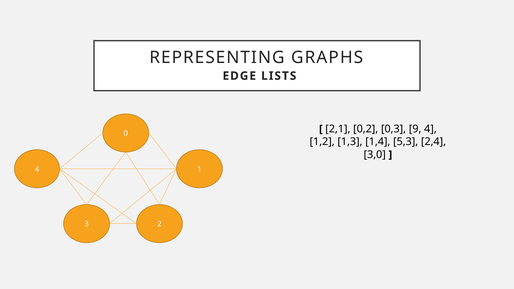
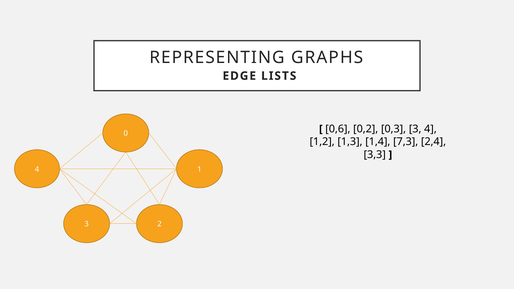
2,1: 2,1 -> 0,6
0,3 9: 9 -> 3
5,3: 5,3 -> 7,3
3,0: 3,0 -> 3,3
